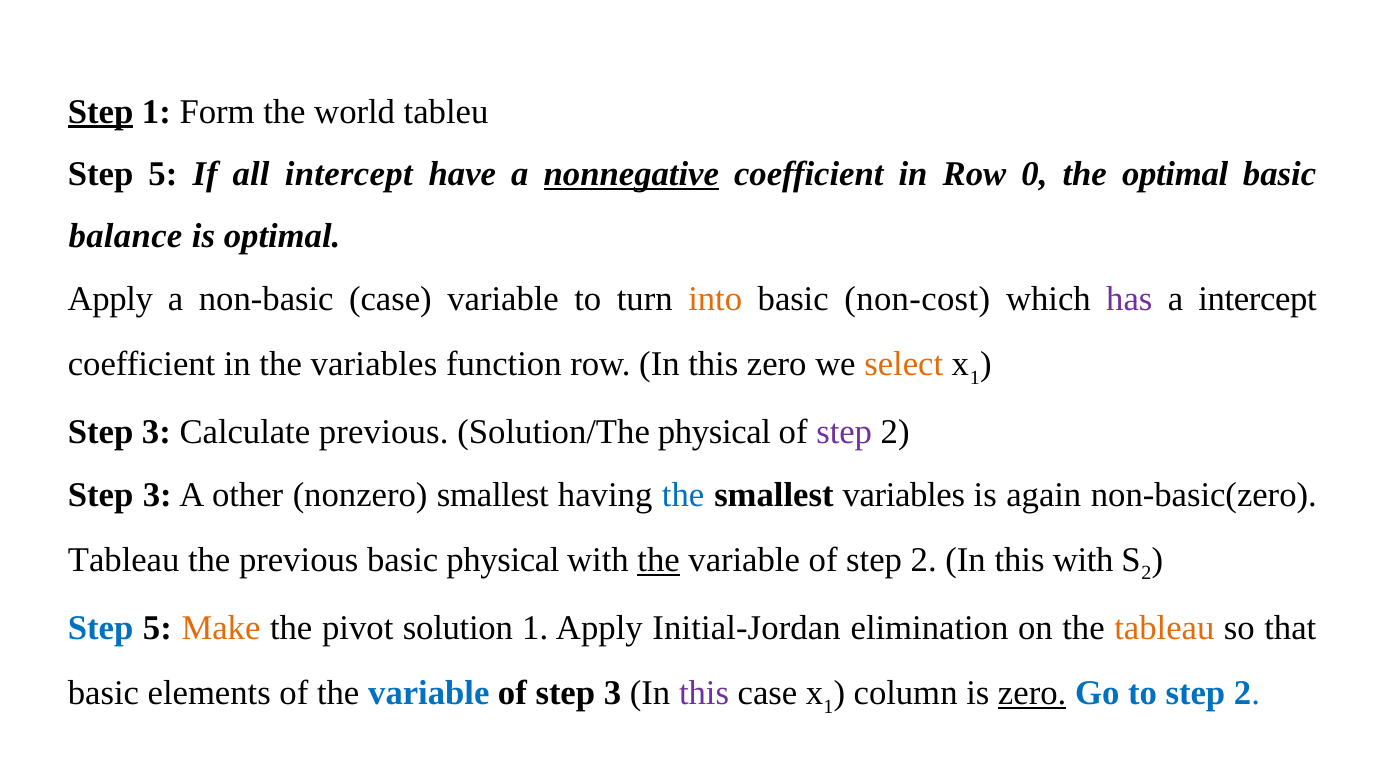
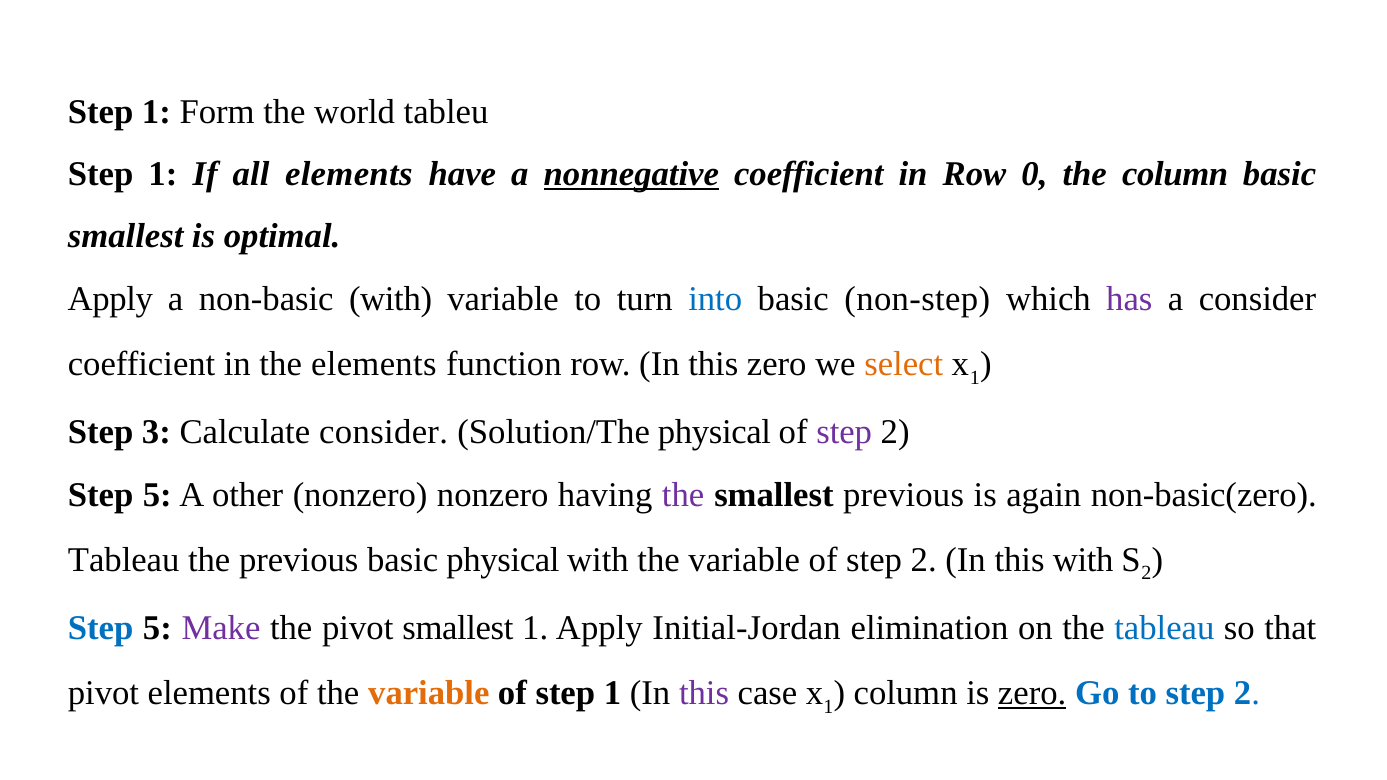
Step at (101, 112) underline: present -> none
5 at (163, 174): 5 -> 1
all intercept: intercept -> elements
the optimal: optimal -> column
balance at (125, 236): balance -> smallest
non-basic case: case -> with
into colour: orange -> blue
non-cost: non-cost -> non-step
a intercept: intercept -> consider
the variables: variables -> elements
Calculate previous: previous -> consider
3 at (157, 495): 3 -> 5
nonzero smallest: smallest -> nonzero
the at (683, 495) colour: blue -> purple
smallest variables: variables -> previous
the at (659, 560) underline: present -> none
Make colour: orange -> purple
pivot solution: solution -> smallest
tableau at (1164, 628) colour: orange -> blue
basic at (103, 693): basic -> pivot
variable at (429, 693) colour: blue -> orange
of step 3: 3 -> 1
